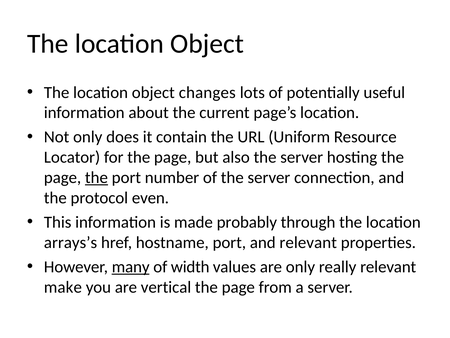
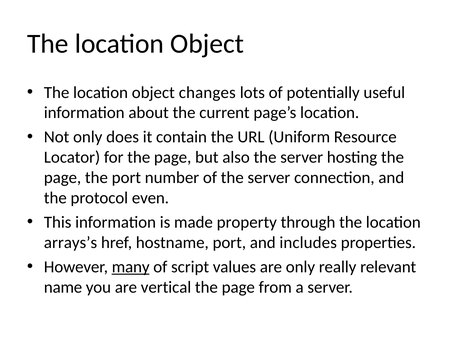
the at (96, 177) underline: present -> none
probably: probably -> property
and relevant: relevant -> includes
width: width -> script
make: make -> name
